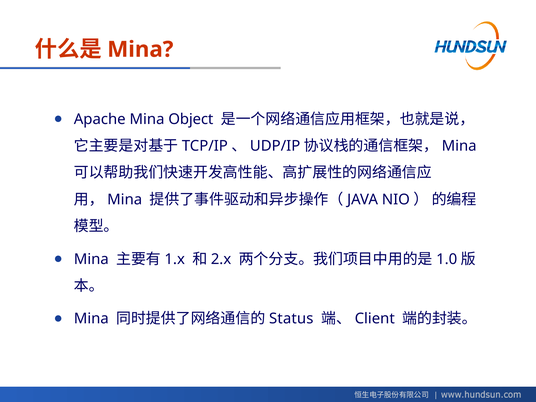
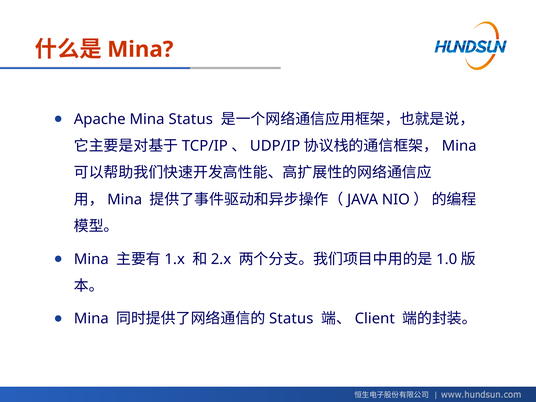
Mina Object: Object -> Status
